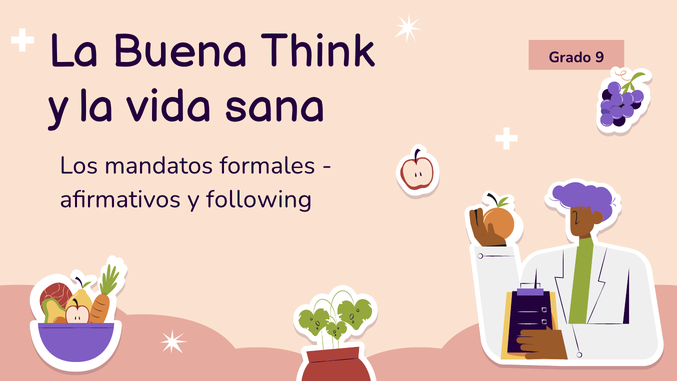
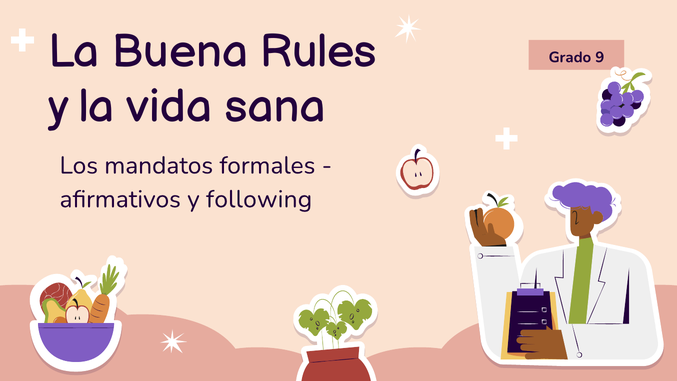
Think: Think -> Rules
